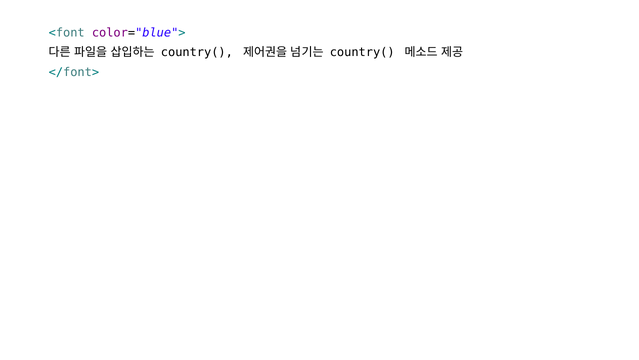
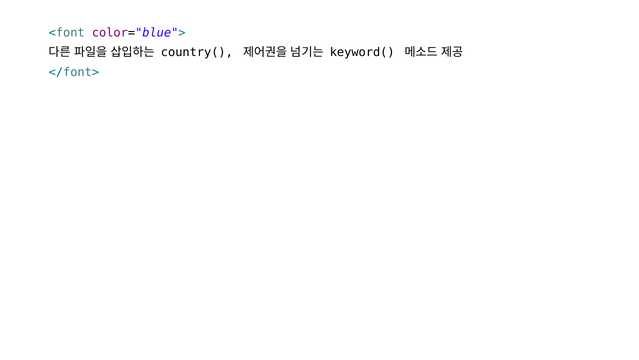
country( at (362, 52): country( -> keyword(
